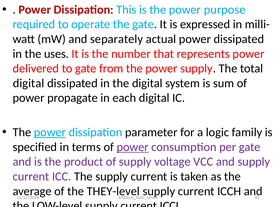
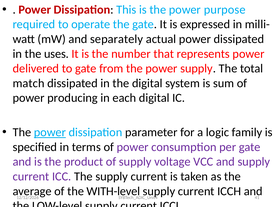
digital at (29, 83): digital -> match
propagate: propagate -> producing
power at (133, 147) underline: present -> none
THEY-level: THEY-level -> WITH-level
